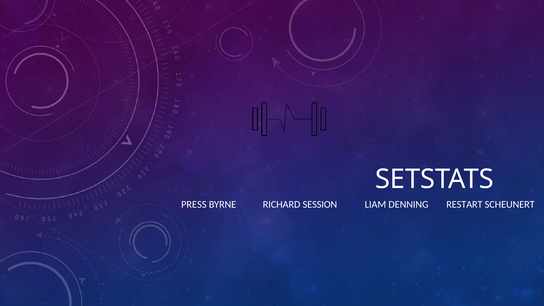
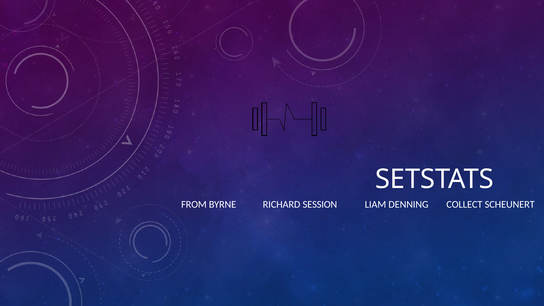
PRESS: PRESS -> FROM
RESTART: RESTART -> COLLECT
